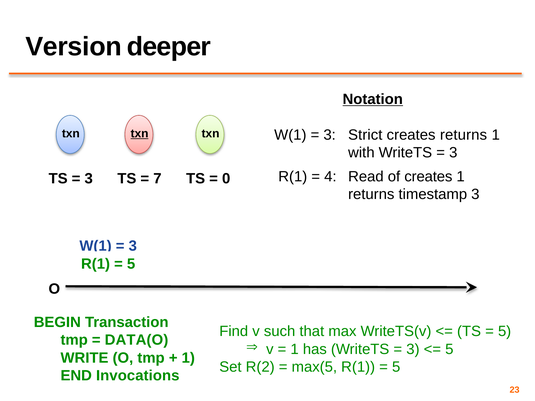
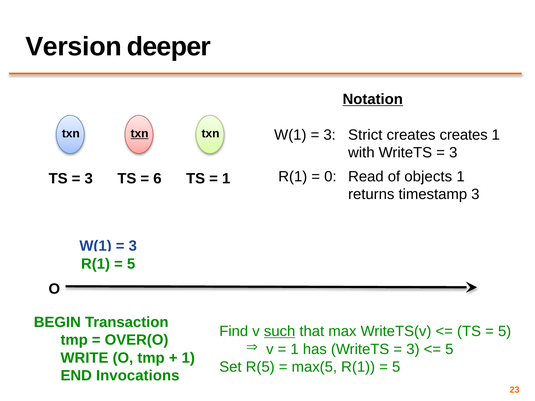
creates returns: returns -> creates
4: 4 -> 0
of creates: creates -> objects
7: 7 -> 6
0 at (226, 179): 0 -> 1
such underline: none -> present
DATA(O: DATA(O -> OVER(O
R(2: R(2 -> R(5
